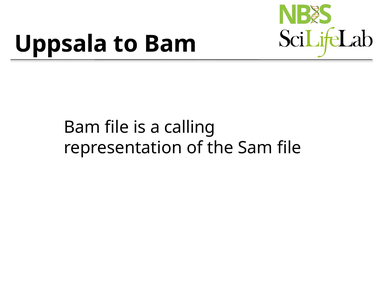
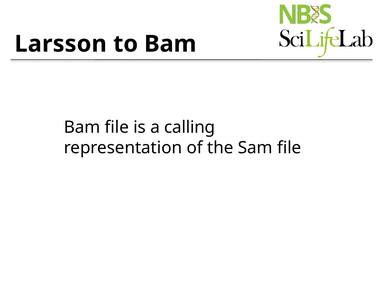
Uppsala: Uppsala -> Larsson
